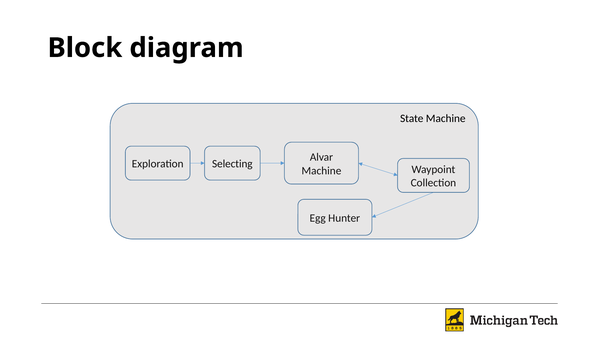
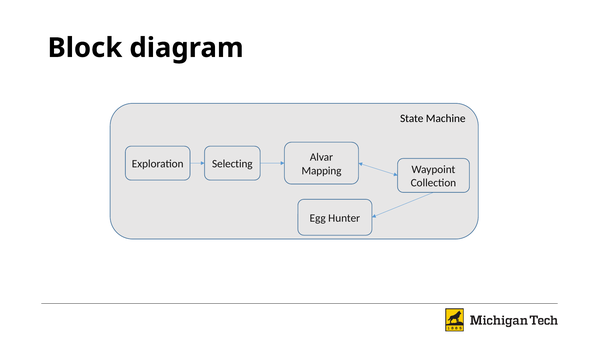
Machine at (321, 171): Machine -> Mapping
